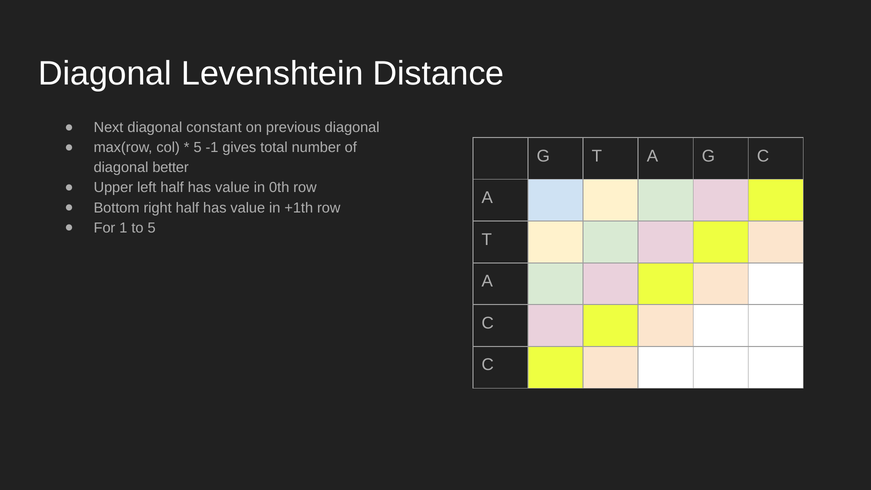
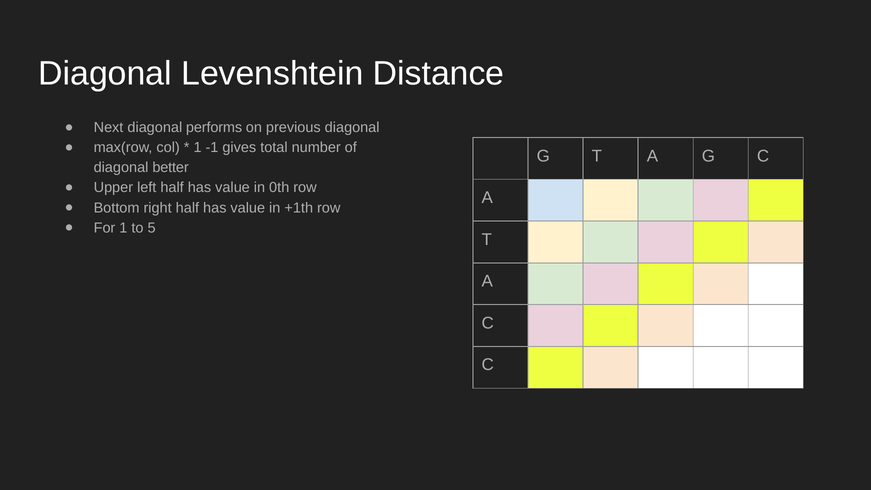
constant: constant -> performs
5 at (198, 148): 5 -> 1
